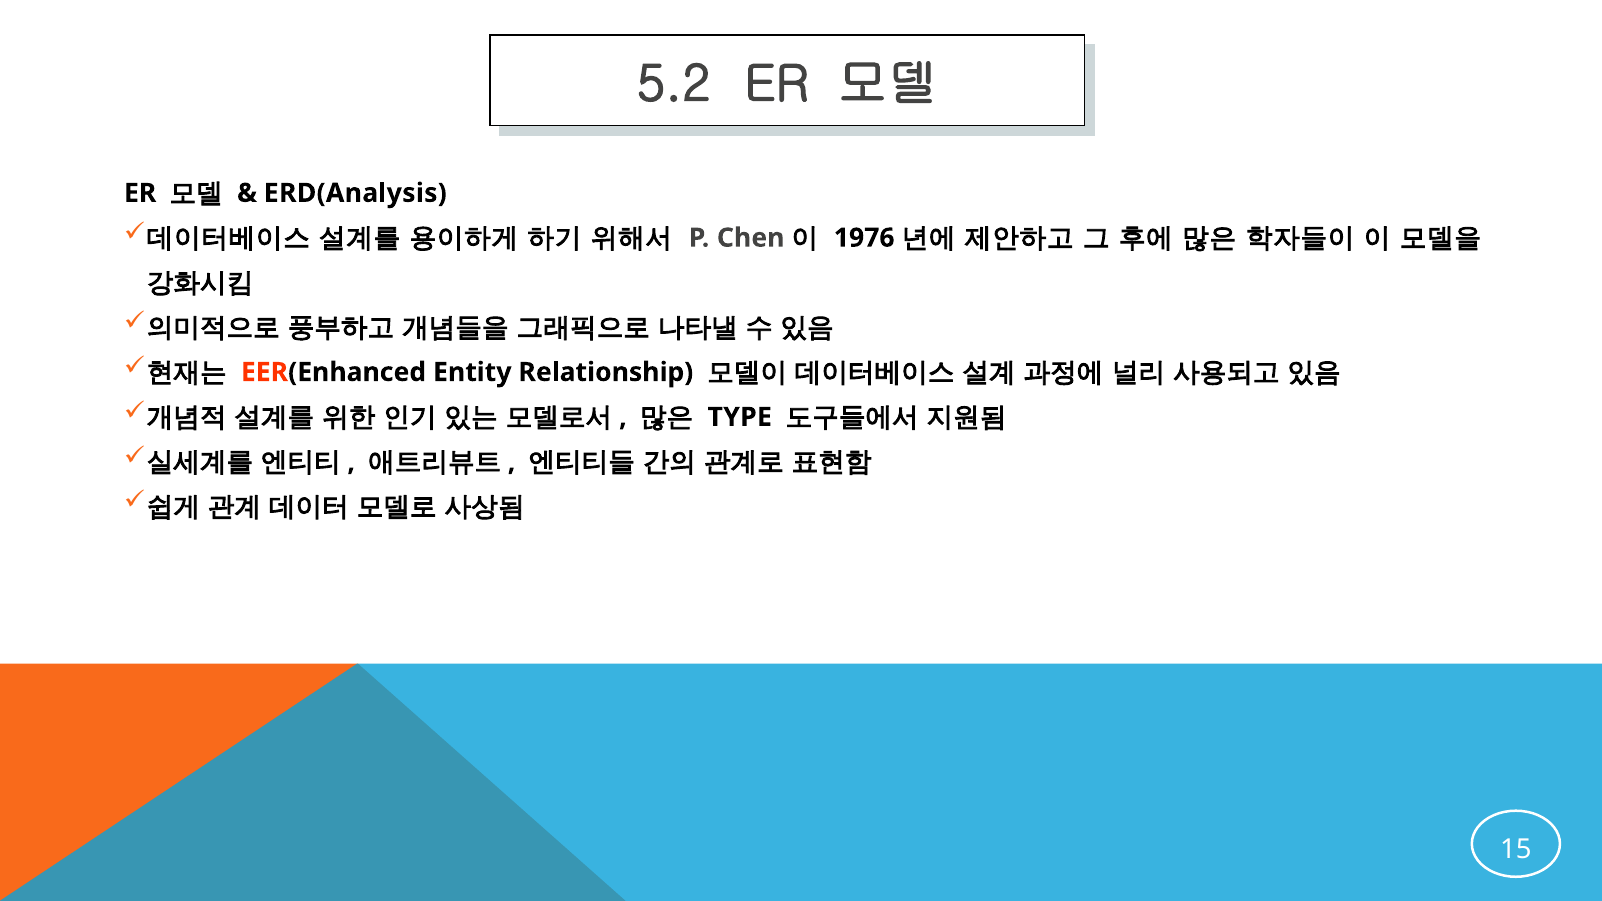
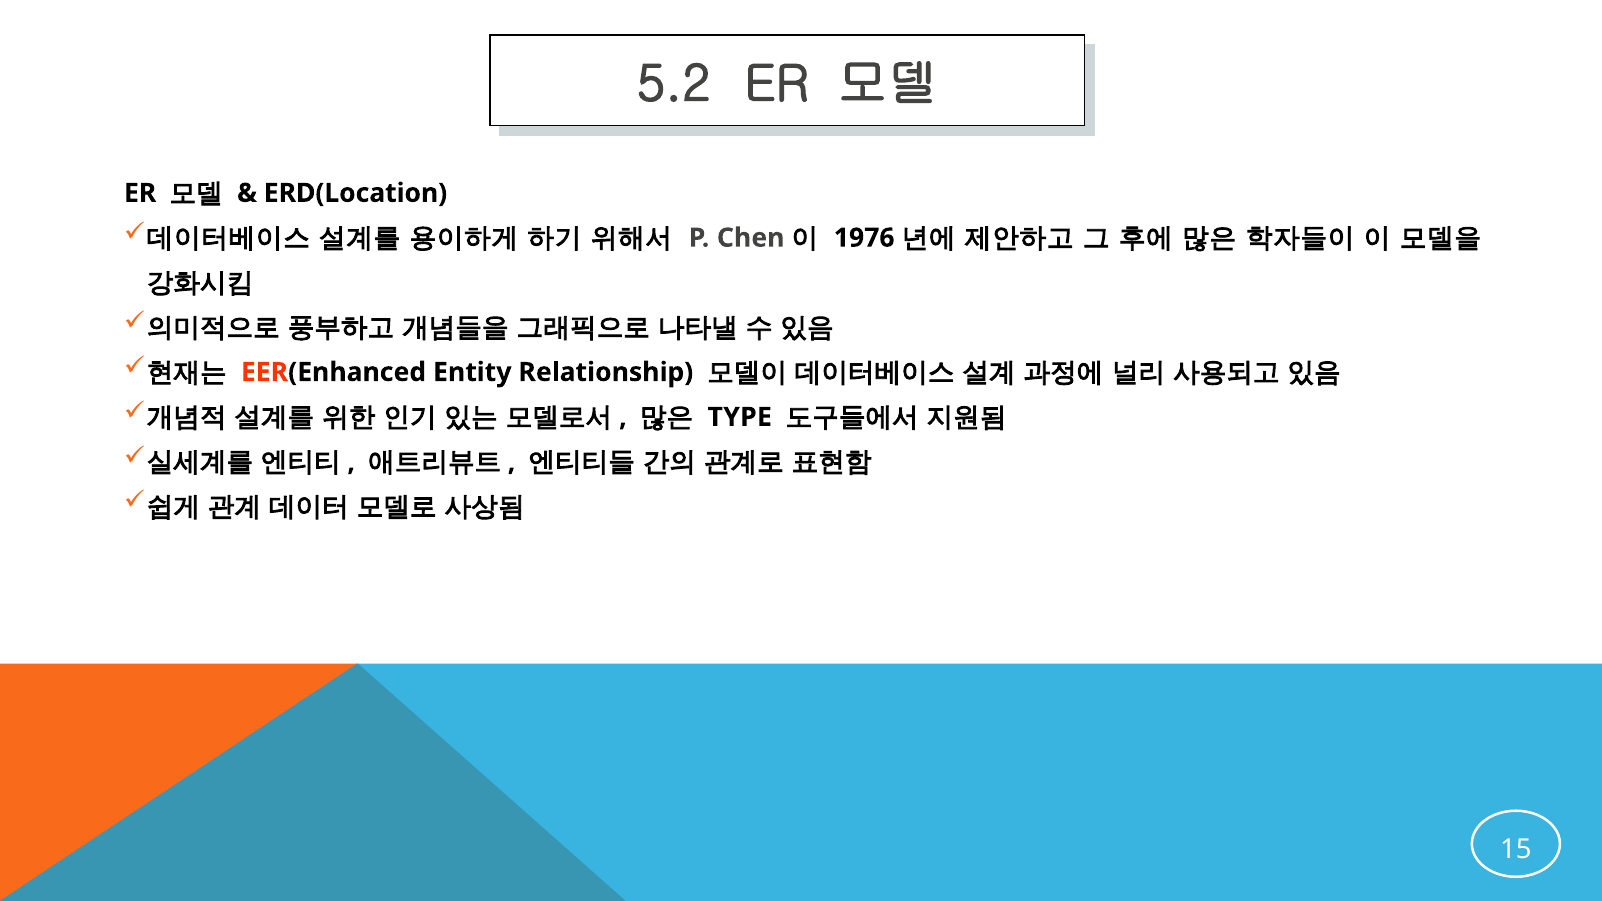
ERD(Analysis: ERD(Analysis -> ERD(Location
